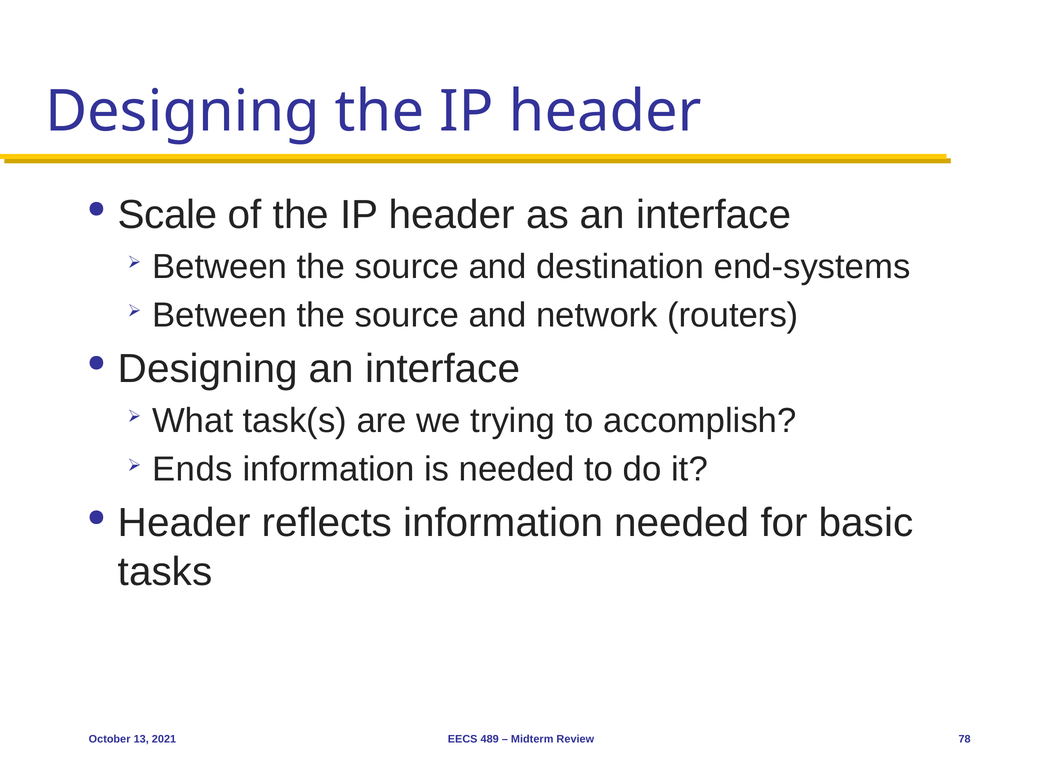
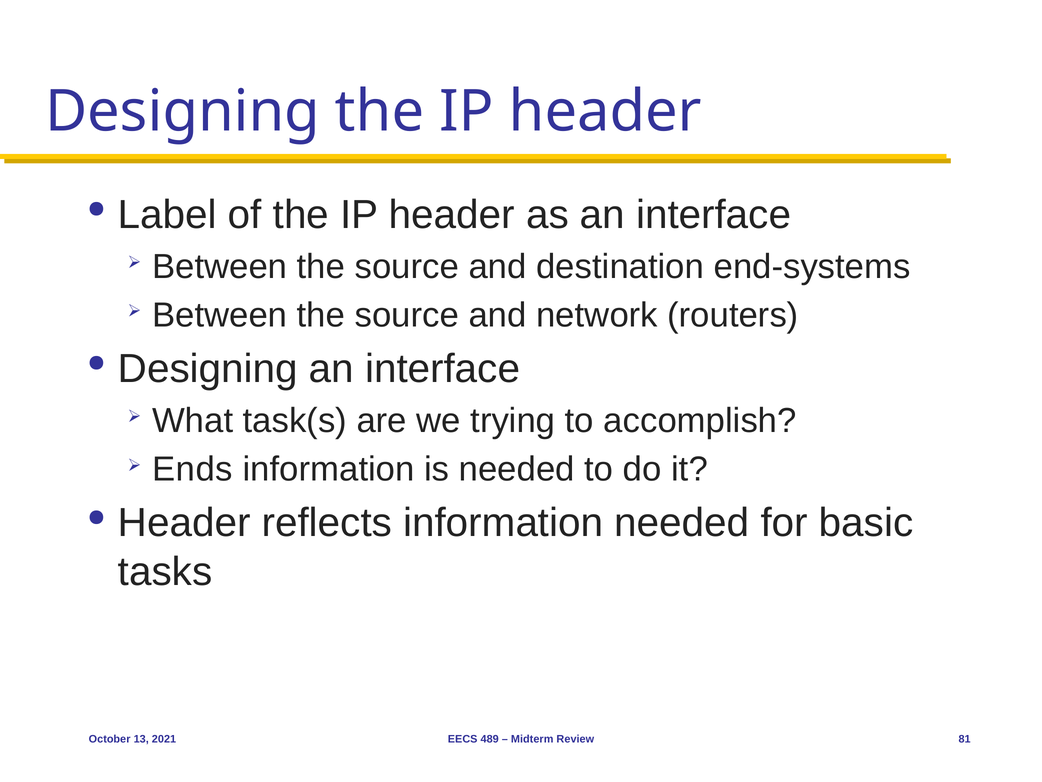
Scale: Scale -> Label
78: 78 -> 81
